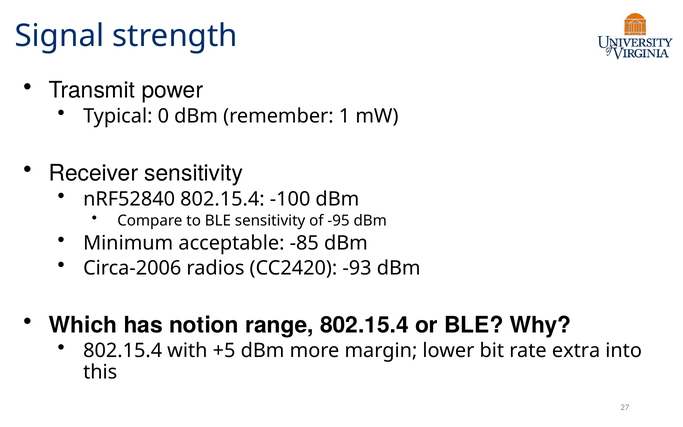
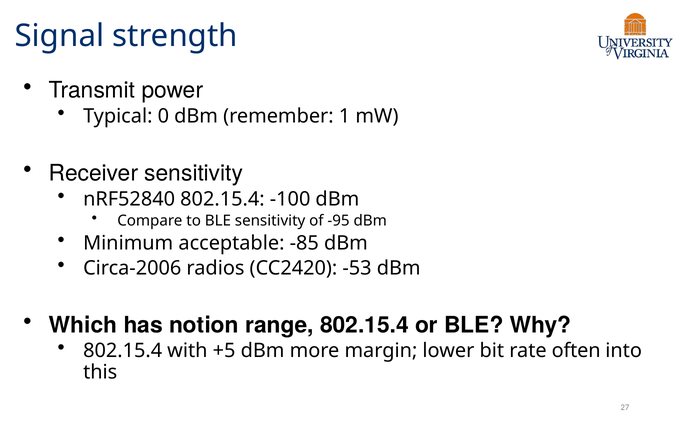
-93: -93 -> -53
extra: extra -> often
